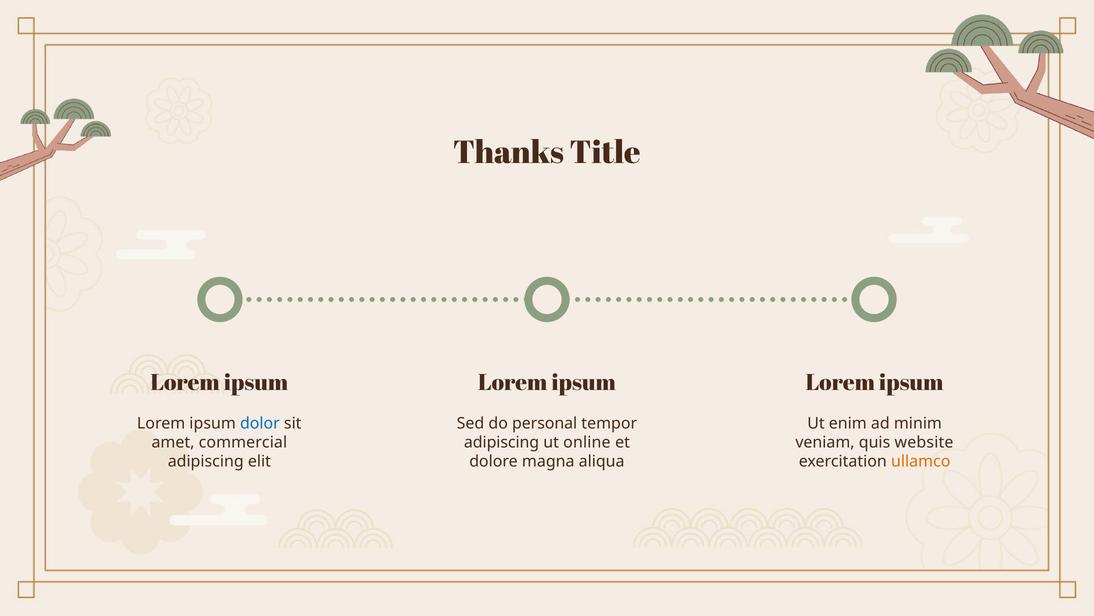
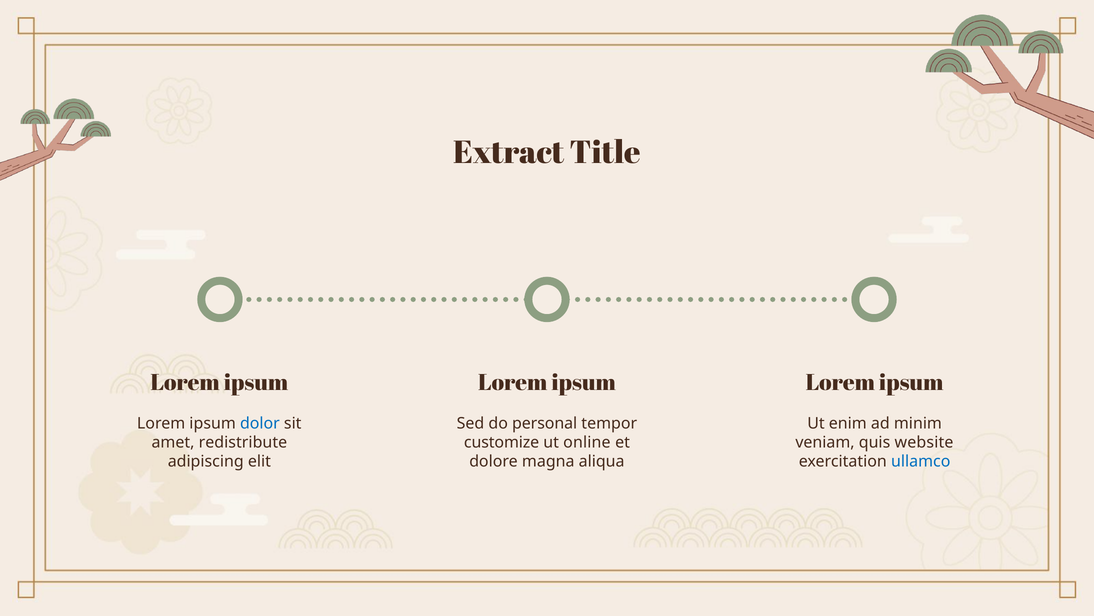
Thanks: Thanks -> Extract
commercial: commercial -> redistribute
adipiscing at (502, 442): adipiscing -> customize
ullamco colour: orange -> blue
